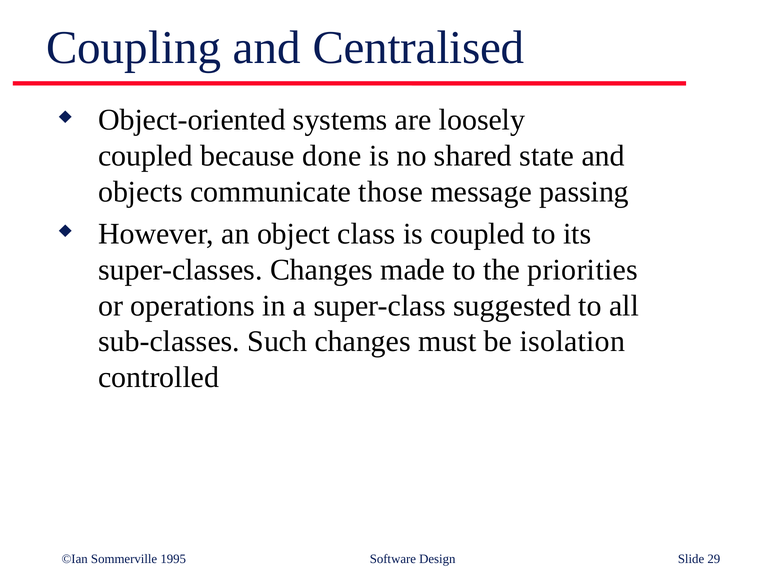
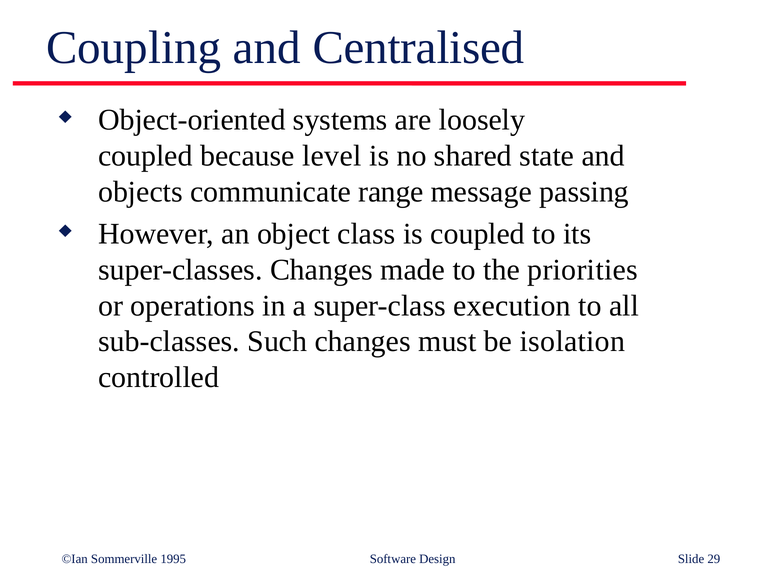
done: done -> level
those: those -> range
suggested: suggested -> execution
